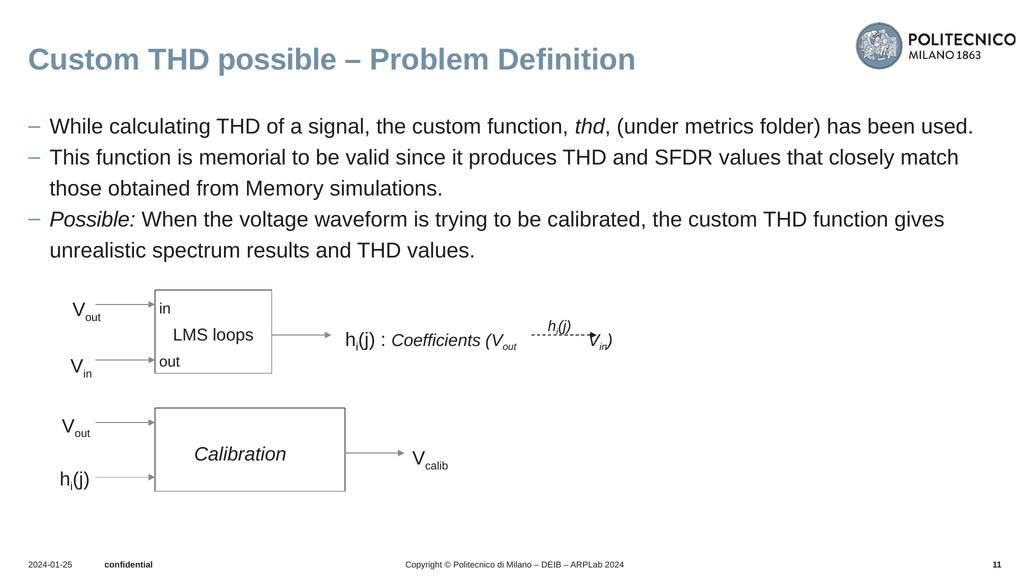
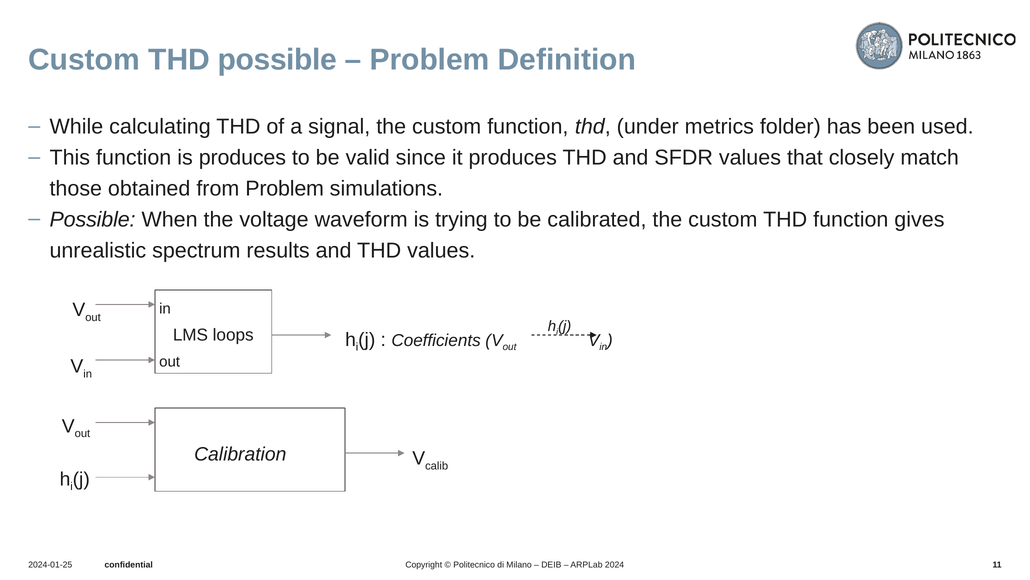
is memorial: memorial -> produces
from Memory: Memory -> Problem
